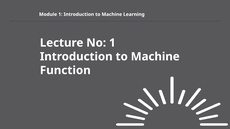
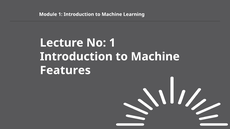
Function: Function -> Features
